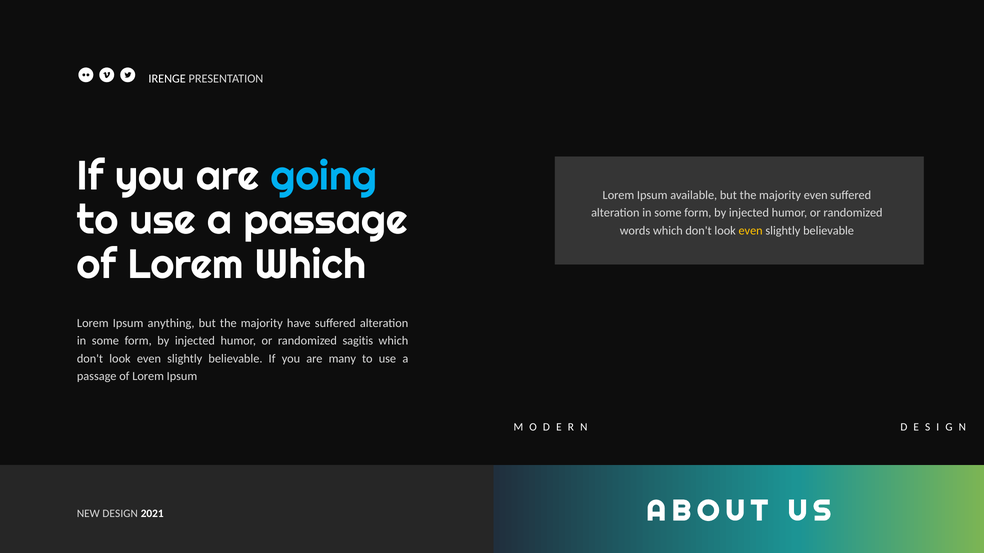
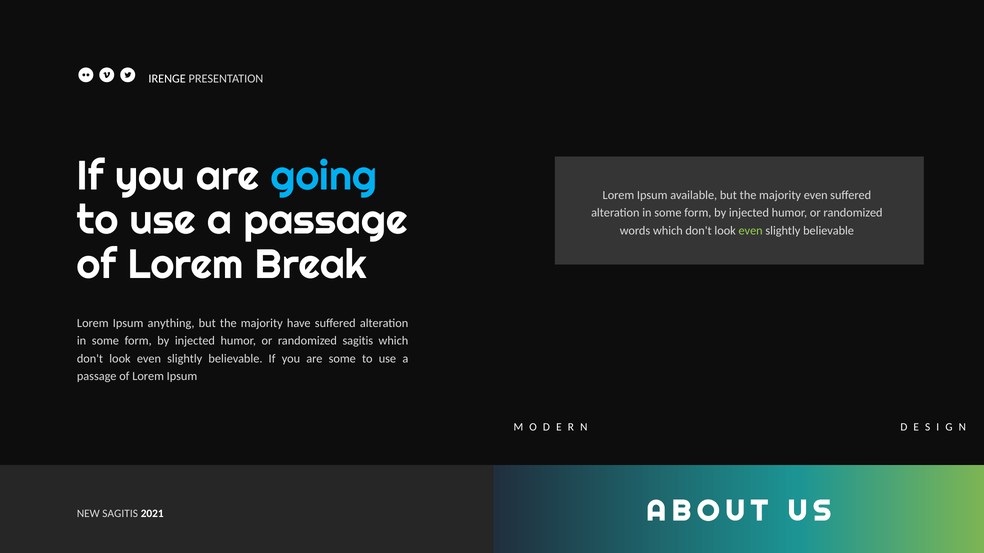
even at (751, 231) colour: yellow -> light green
Lorem Which: Which -> Break
are many: many -> some
NEW DESIGN: DESIGN -> SAGITIS
